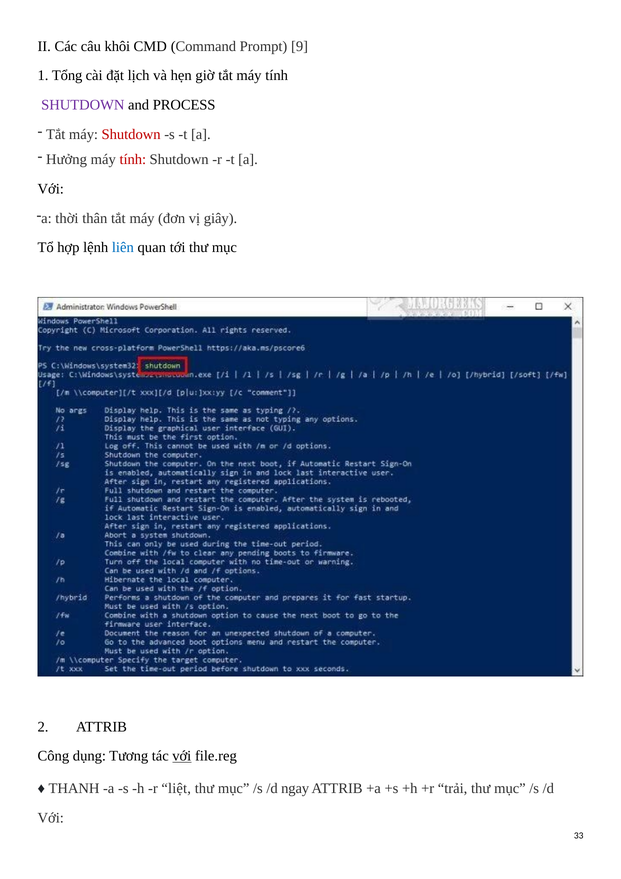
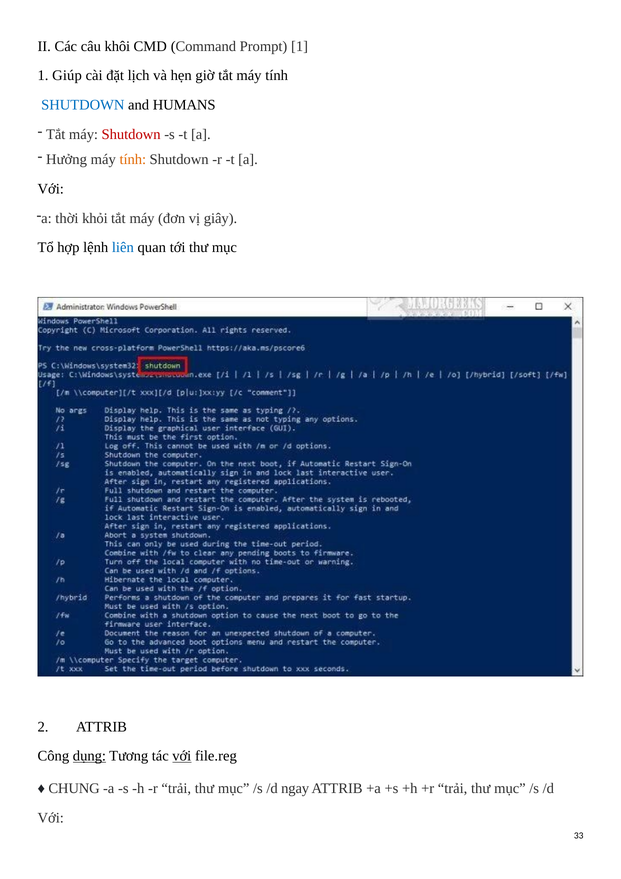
Prompt 9: 9 -> 1
Tổng: Tổng -> Giúp
SHUTDOWN at (83, 105) colour: purple -> blue
PROCESS: PROCESS -> HUMANS
tính at (133, 159) colour: red -> orange
thân: thân -> khỏi
dụng underline: none -> present
THANH: THANH -> CHUNG
r liệt: liệt -> trải
